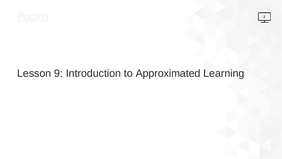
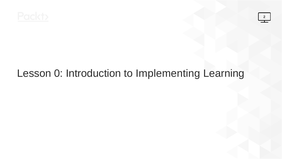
9: 9 -> 0
Approximated: Approximated -> Implementing
